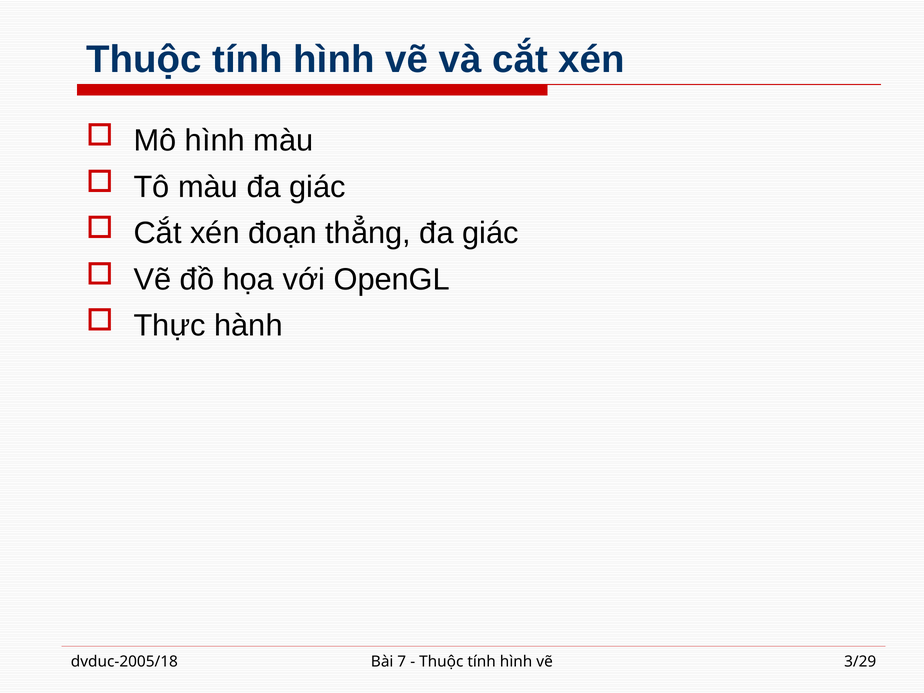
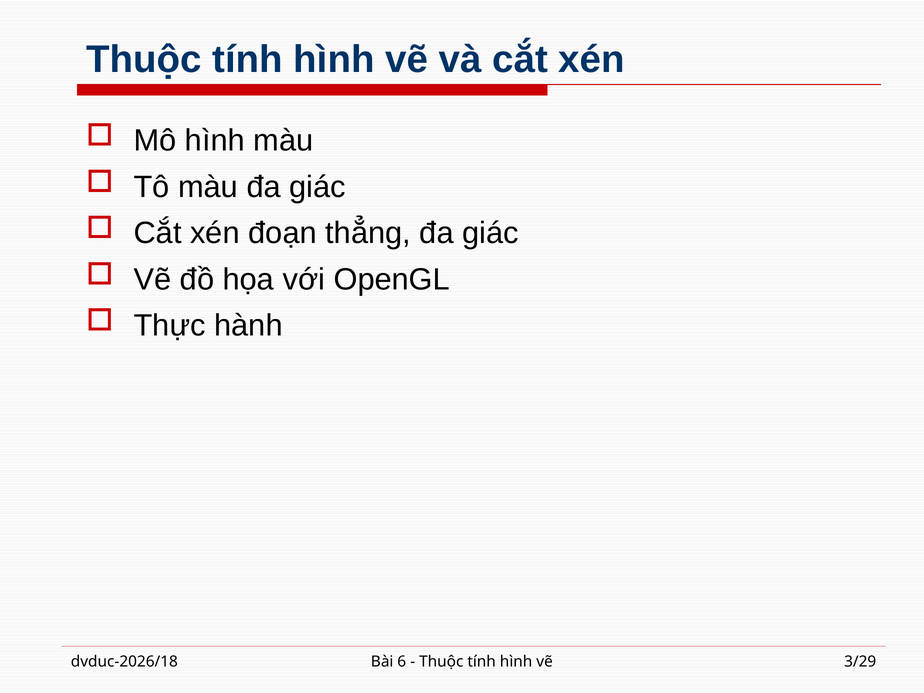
dvduc-2005/18: dvduc-2005/18 -> dvduc-2026/18
7: 7 -> 6
